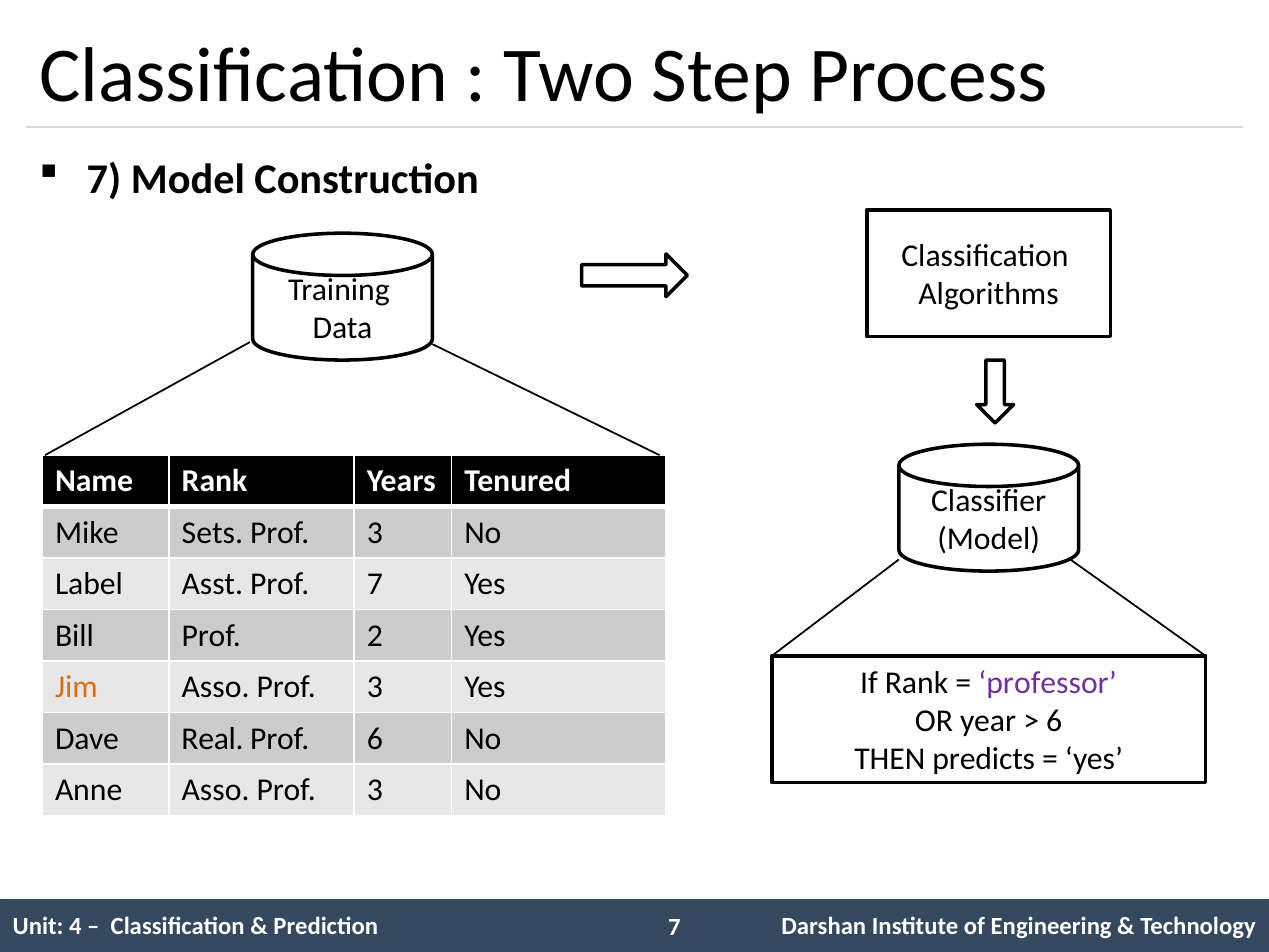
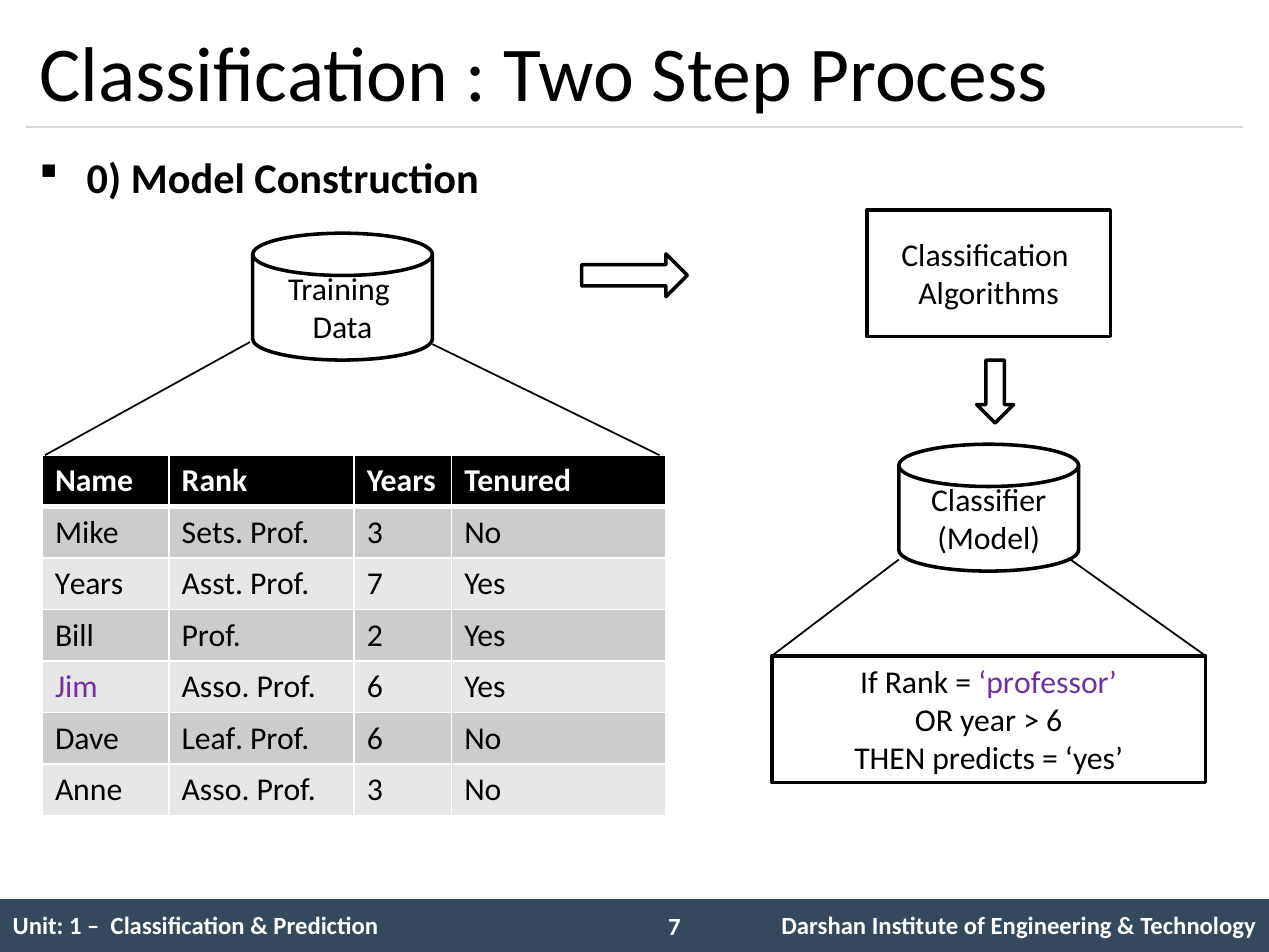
7 at (104, 179): 7 -> 0
Label at (89, 584): Label -> Years
Jim colour: orange -> purple
3 at (375, 687): 3 -> 6
Real: Real -> Leaf
4: 4 -> 1
